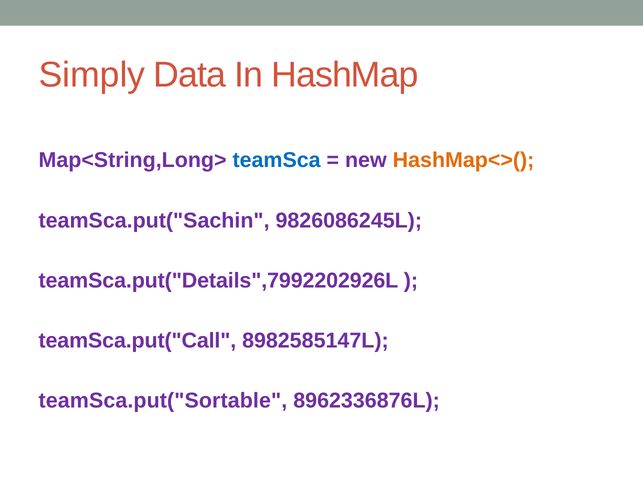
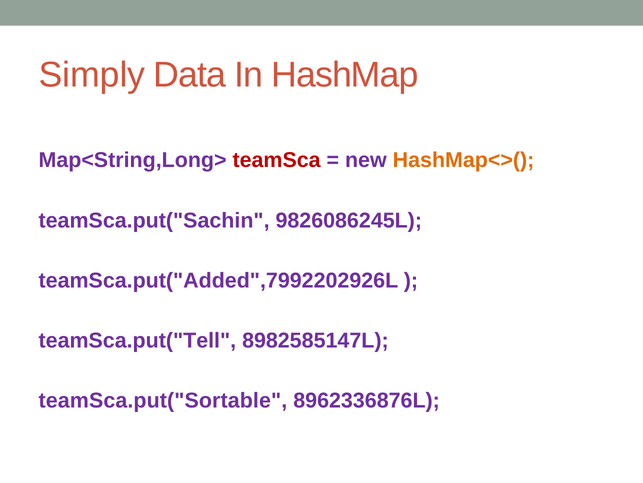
teamSca colour: blue -> red
teamSca.put("Details",7992202926L: teamSca.put("Details",7992202926L -> teamSca.put("Added",7992202926L
teamSca.put("Call: teamSca.put("Call -> teamSca.put("Tell
